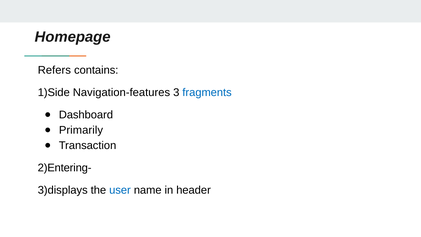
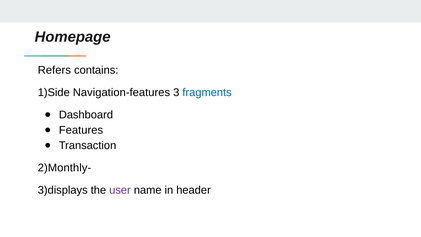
Primarily: Primarily -> Features
2)Entering-: 2)Entering- -> 2)Monthly-
user colour: blue -> purple
